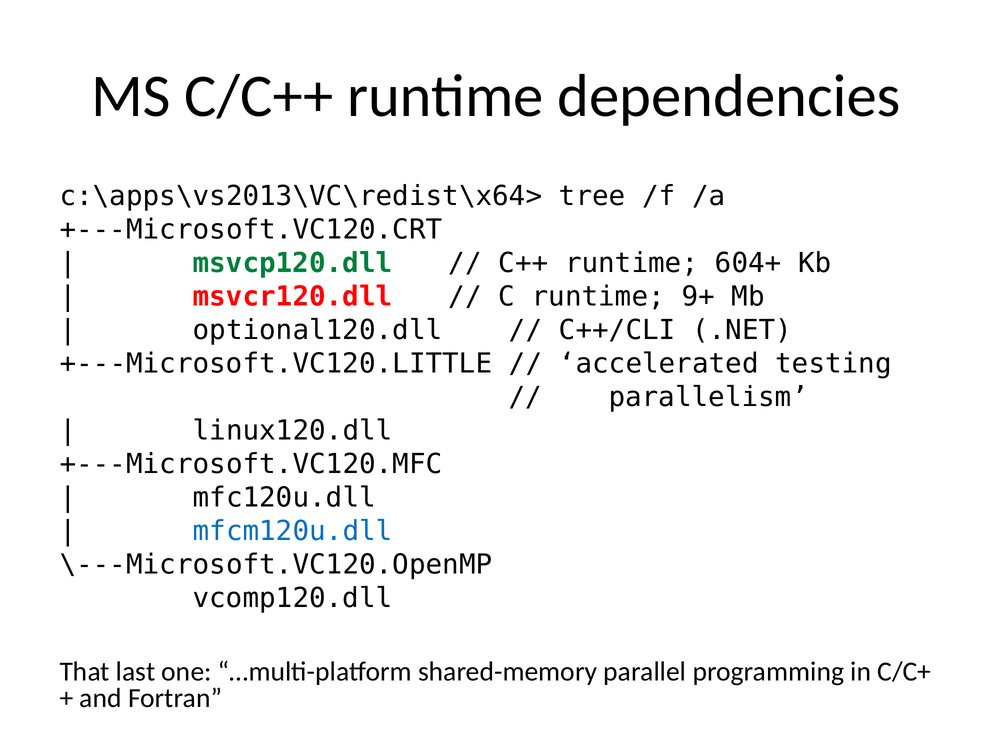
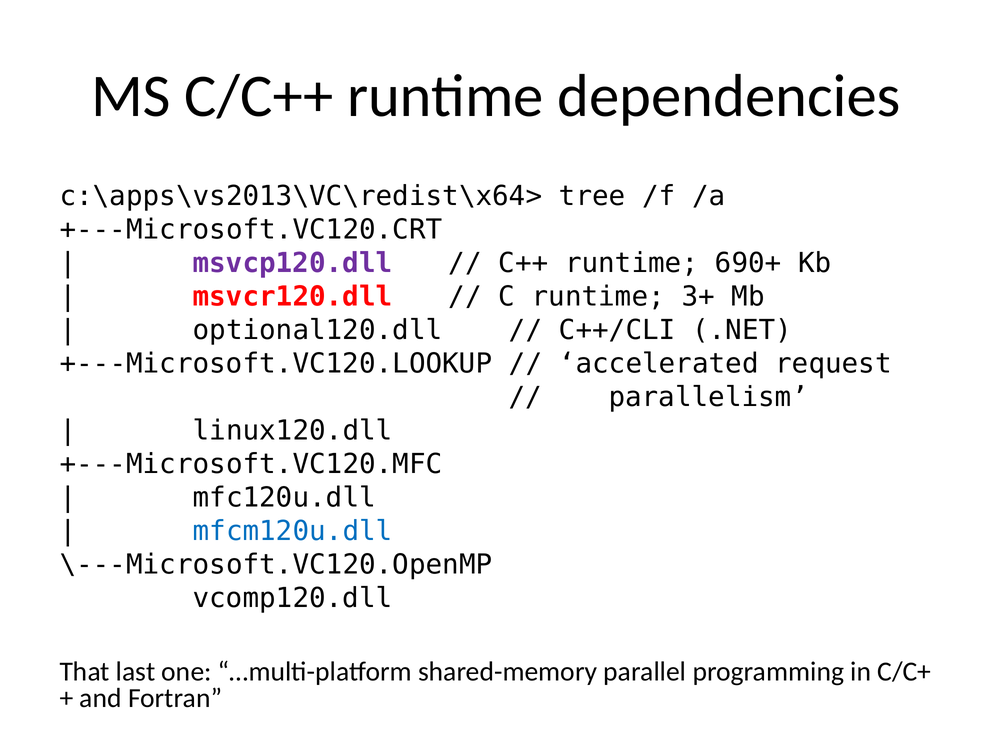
msvcp120.dll colour: green -> purple
604+: 604+ -> 690+
9+: 9+ -> 3+
+---Microsoft.VC120.LITTLE: +---Microsoft.VC120.LITTLE -> +---Microsoft.VC120.LOOKUP
testing: testing -> request
